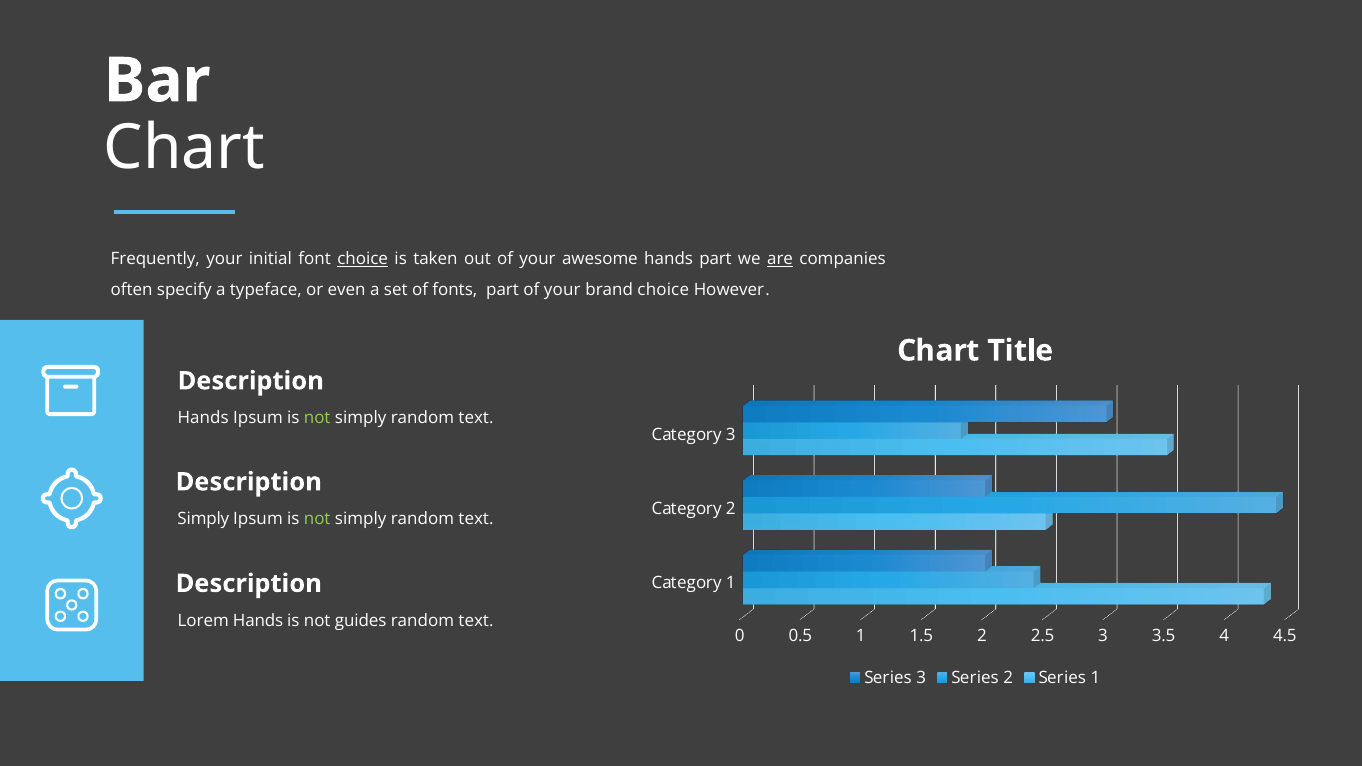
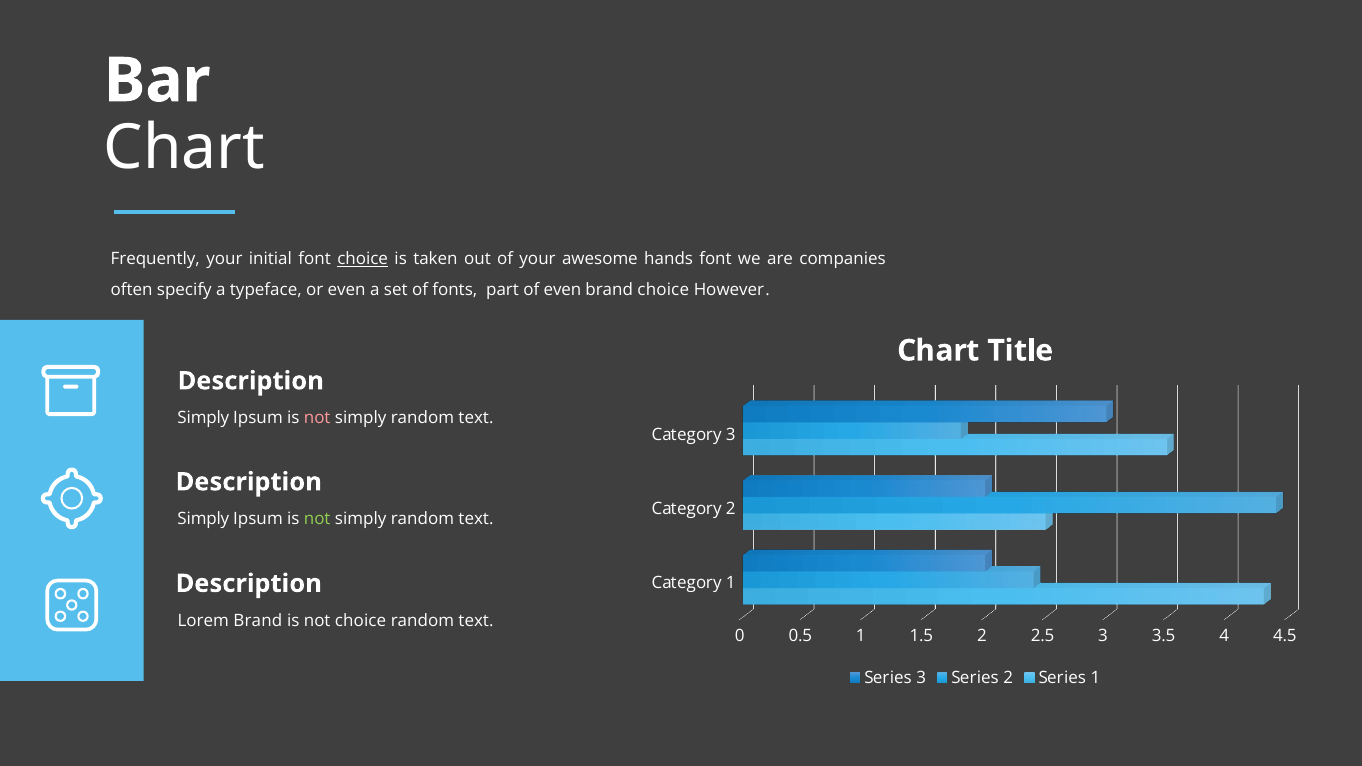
hands part: part -> font
are underline: present -> none
part of your: your -> even
Hands at (203, 418): Hands -> Simply
not at (317, 418) colour: light green -> pink
Lorem Hands: Hands -> Brand
not guides: guides -> choice
